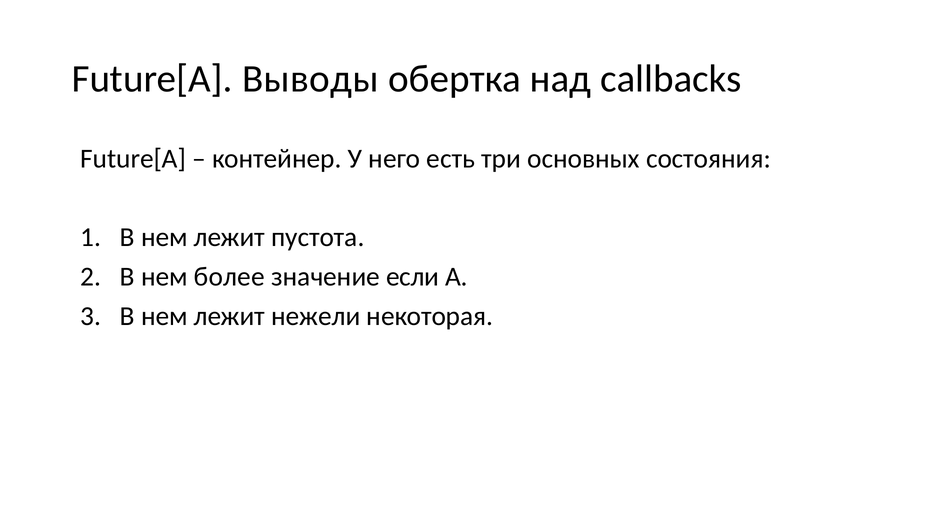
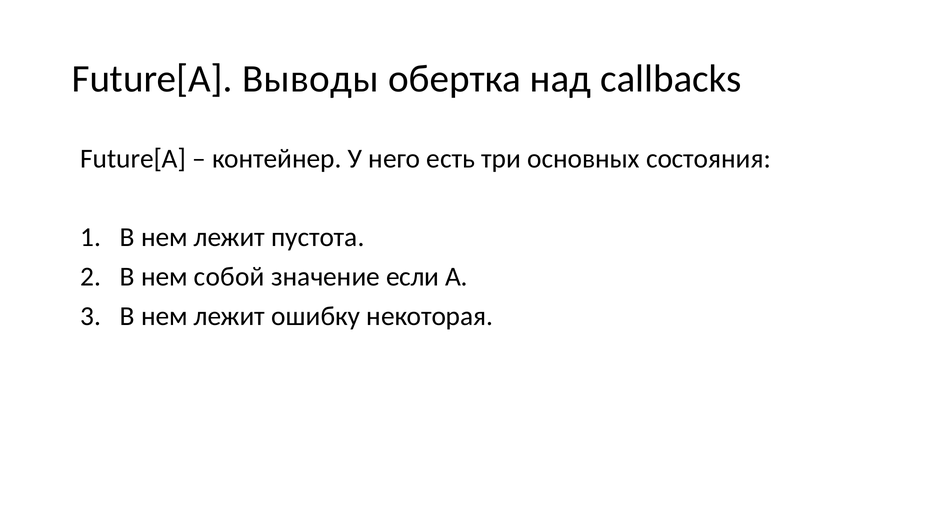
более: более -> собой
нежели: нежели -> ошибку
